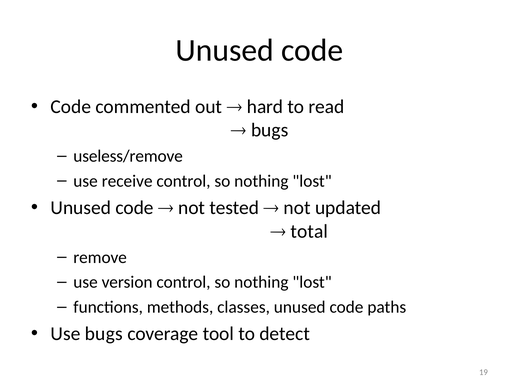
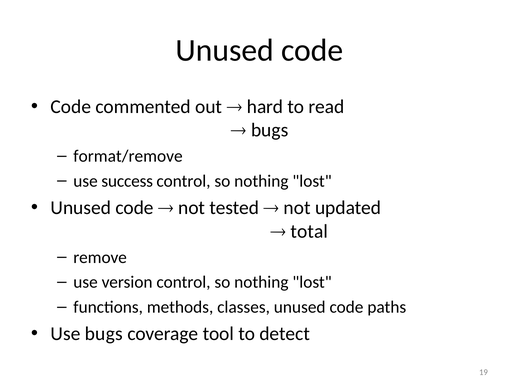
useless/remove: useless/remove -> format/remove
receive: receive -> success
